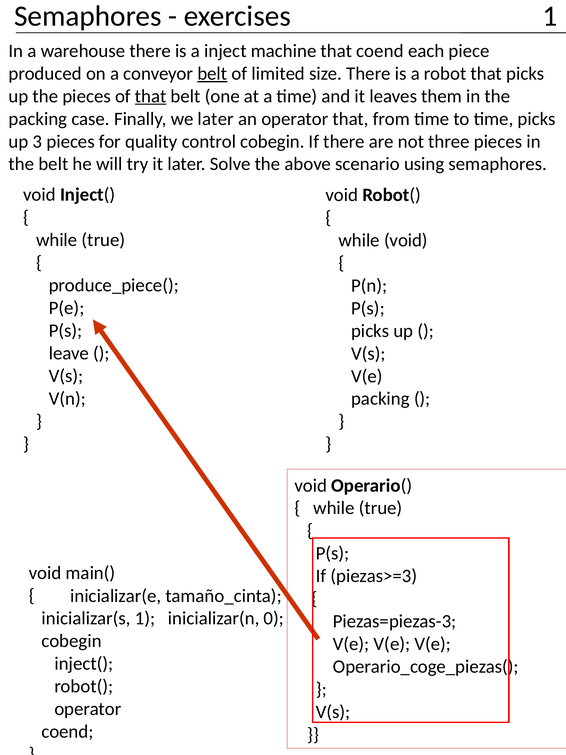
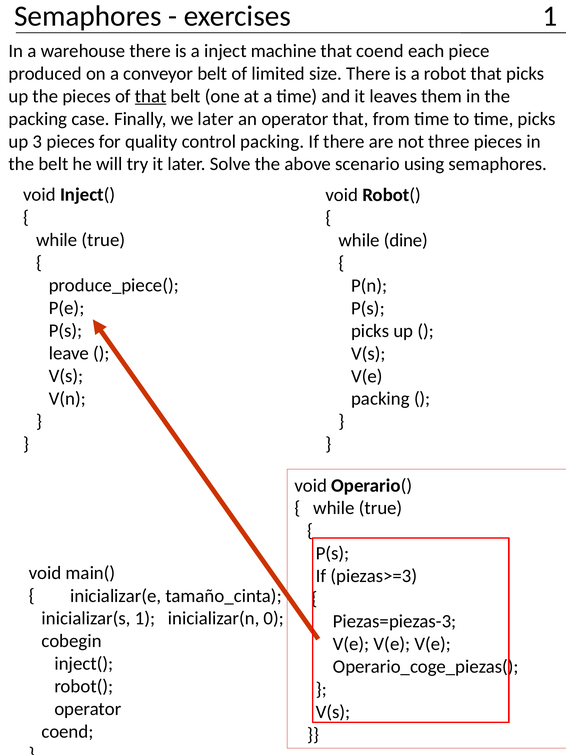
belt at (212, 73) underline: present -> none
control cobegin: cobegin -> packing
while void: void -> dine
